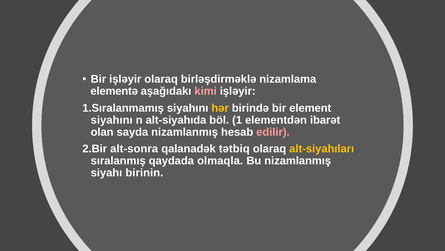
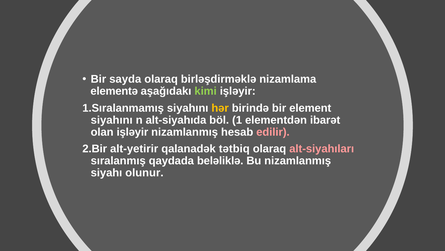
Bir işləyir: işləyir -> sayda
kimi colour: pink -> light green
olan sayda: sayda -> işləyir
alt-sonra: alt-sonra -> alt-yetirir
alt-siyahıları colour: yellow -> pink
olmaqla: olmaqla -> beləliklə
birinin: birinin -> olunur
